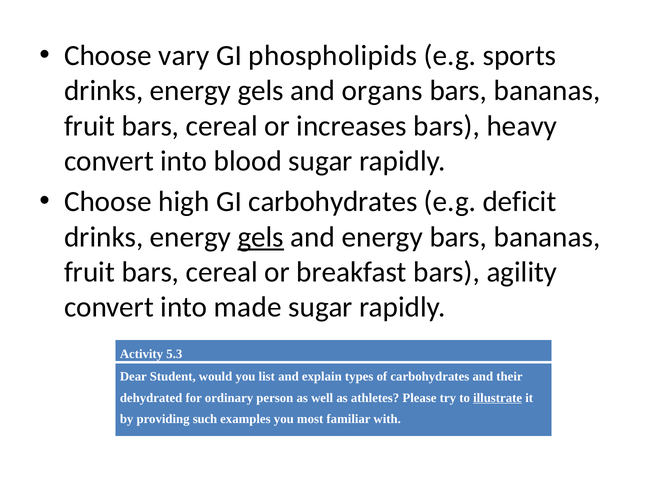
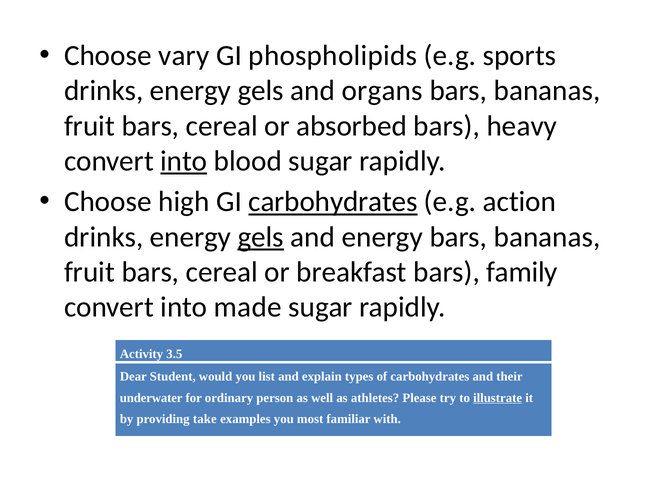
increases: increases -> absorbed
into at (184, 161) underline: none -> present
carbohydrates at (333, 202) underline: none -> present
deficit: deficit -> action
agility: agility -> family
5.3: 5.3 -> 3.5
dehydrated: dehydrated -> underwater
such: such -> take
